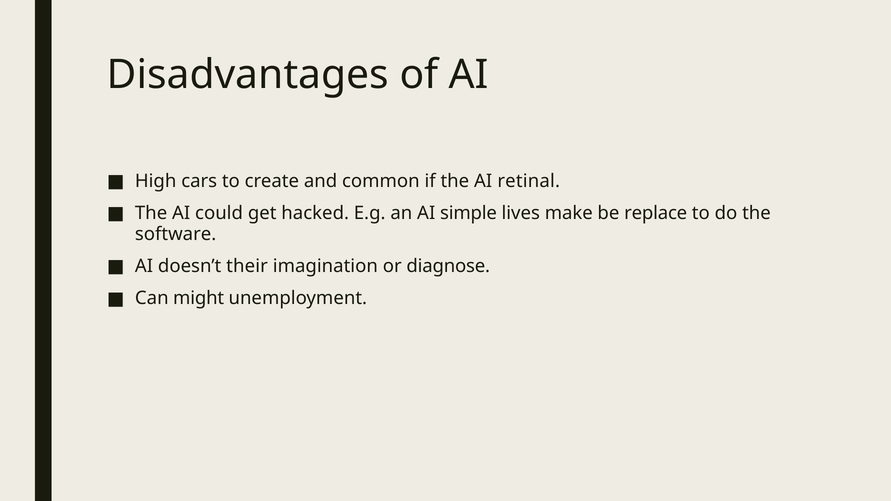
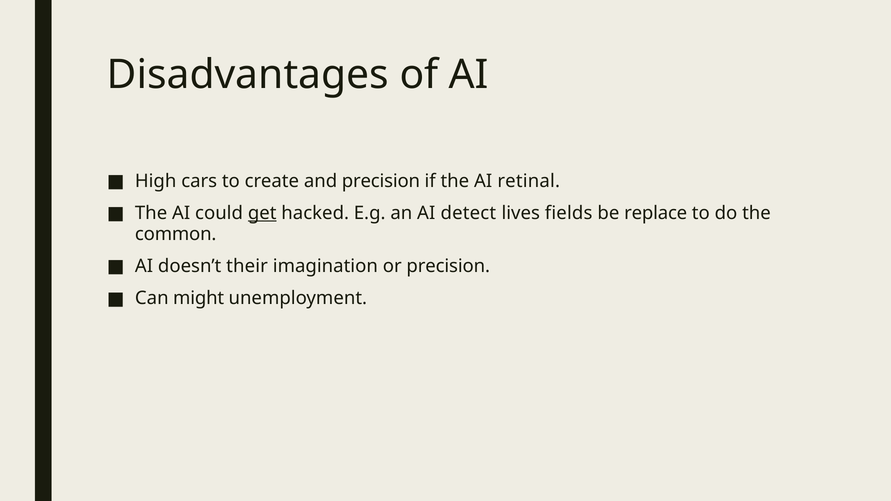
and common: common -> precision
get underline: none -> present
simple: simple -> detect
make: make -> fields
software: software -> common
or diagnose: diagnose -> precision
